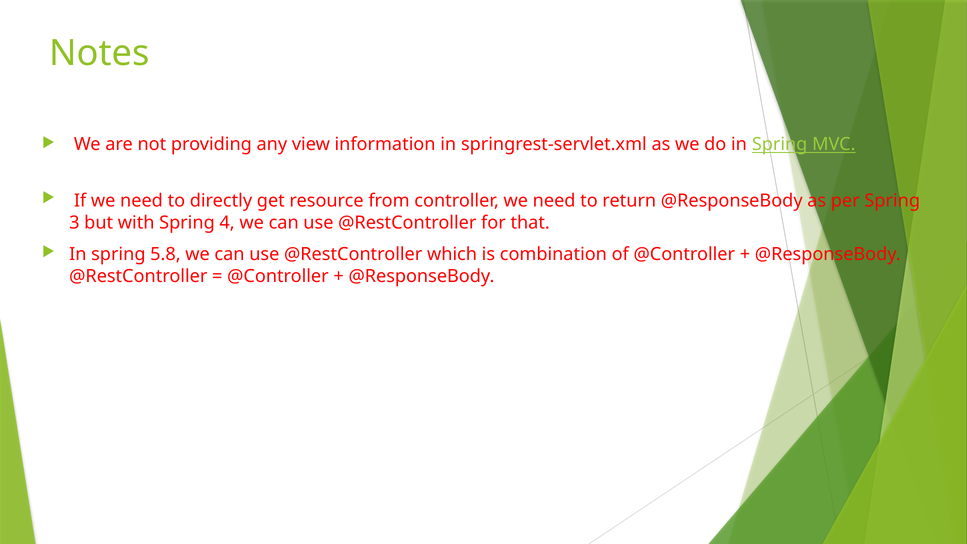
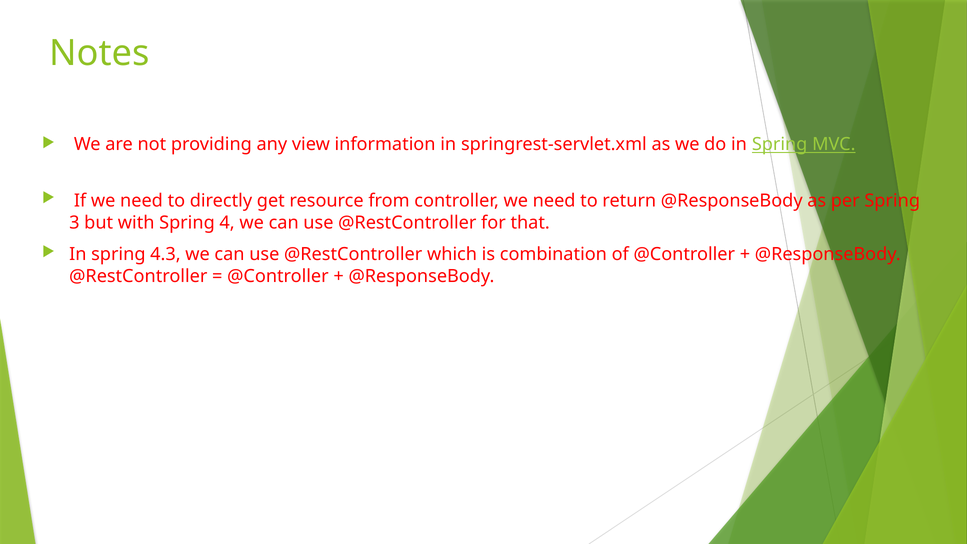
5.8: 5.8 -> 4.3
